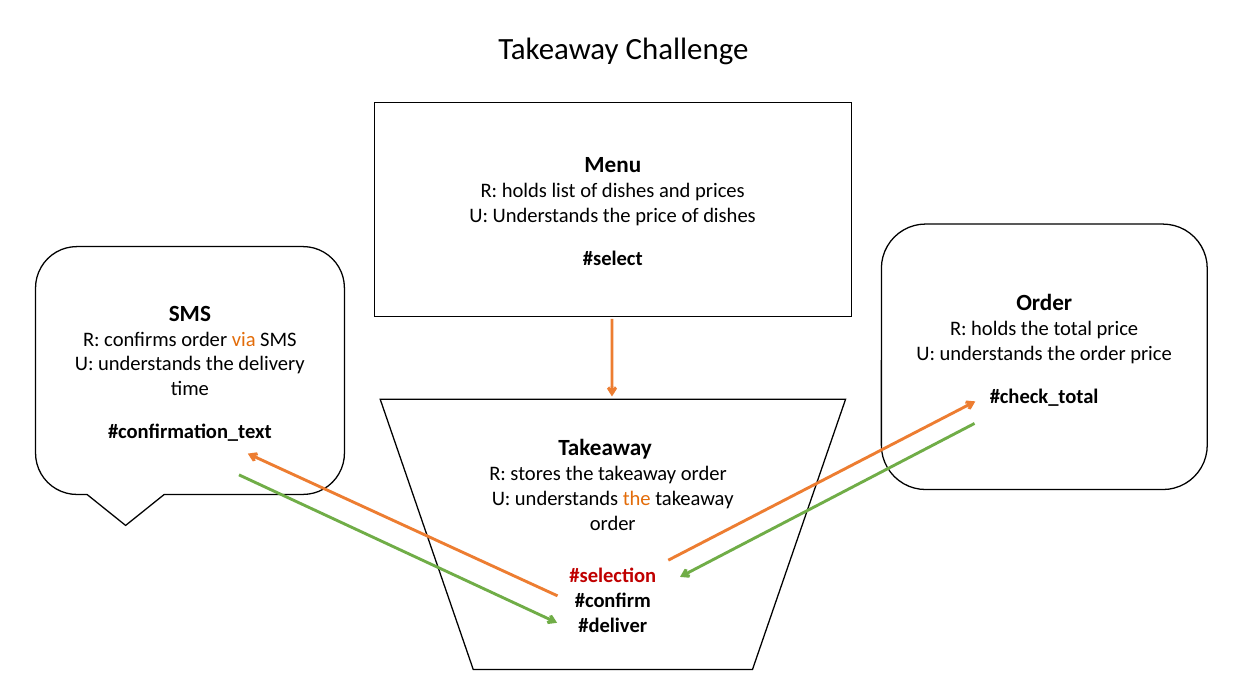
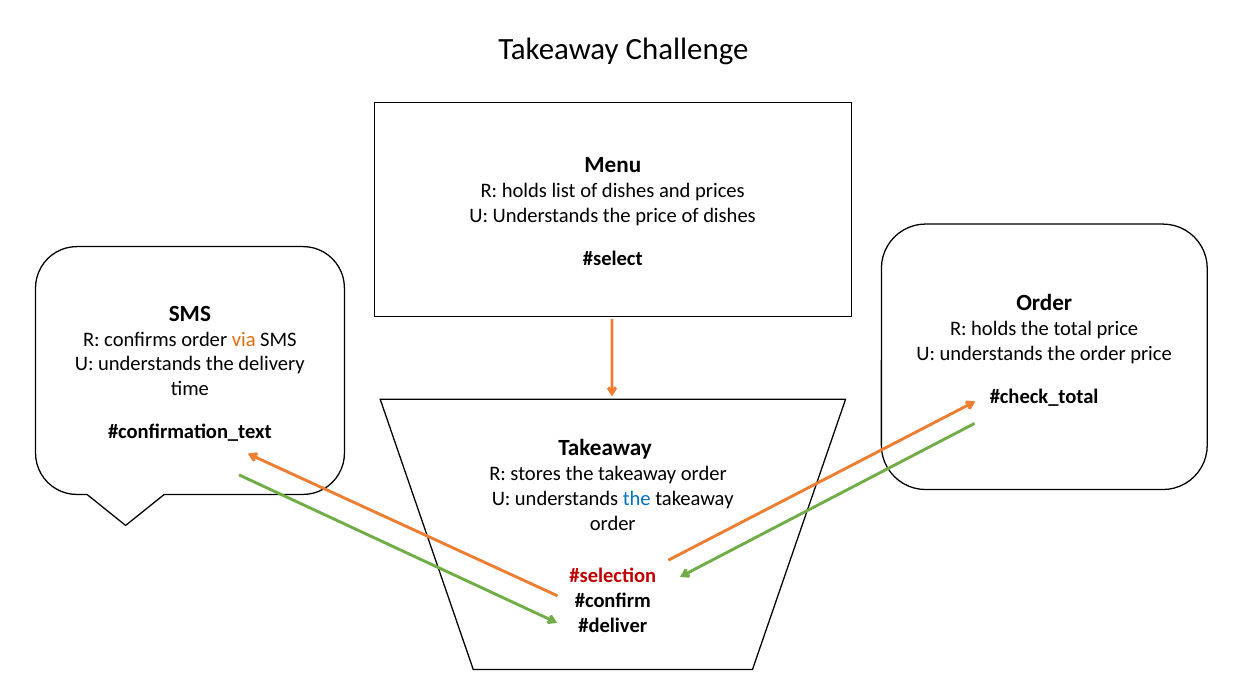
the at (637, 499) colour: orange -> blue
